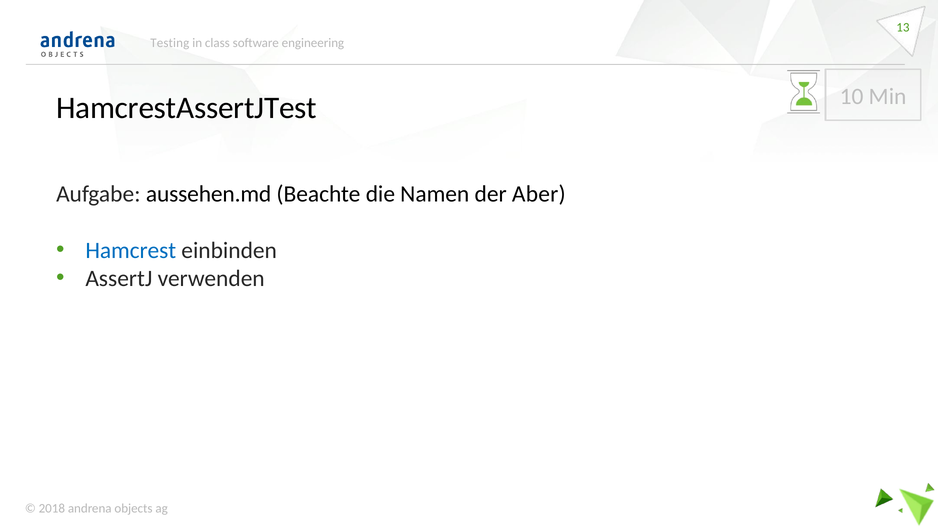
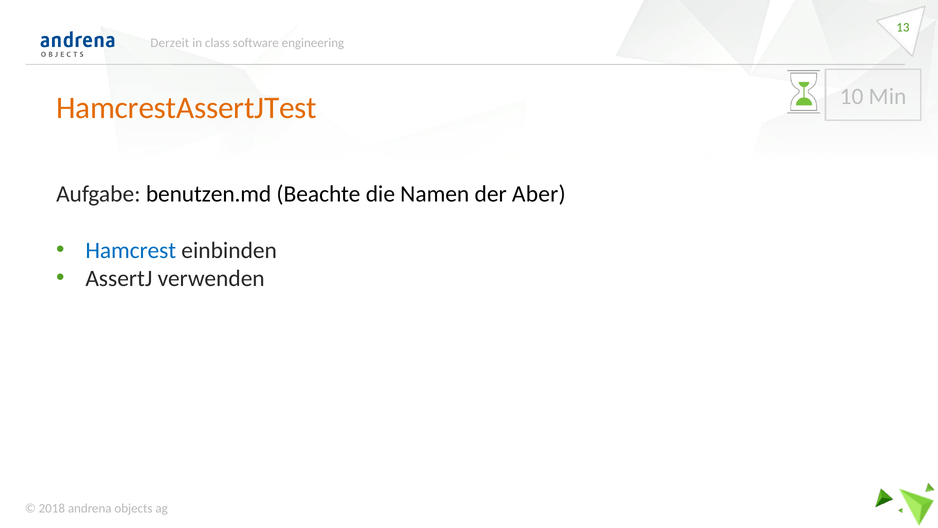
Testing: Testing -> Derzeit
HamcrestAssertJTest colour: black -> orange
aussehen.md: aussehen.md -> benutzen.md
